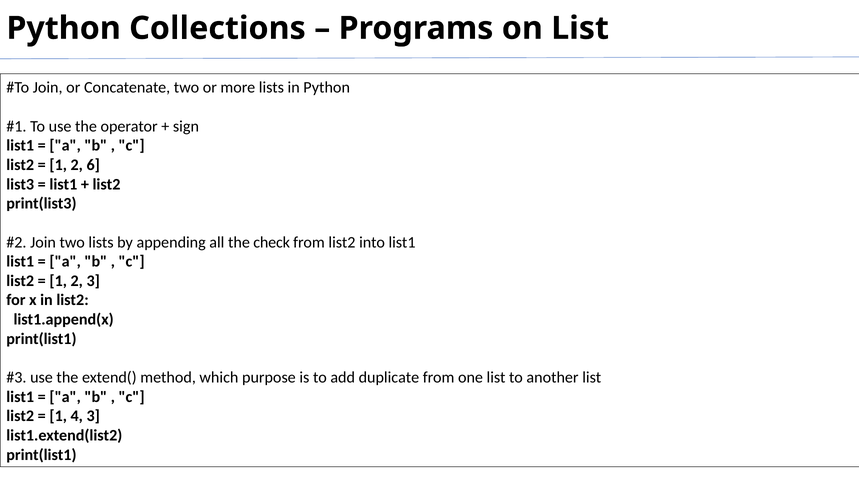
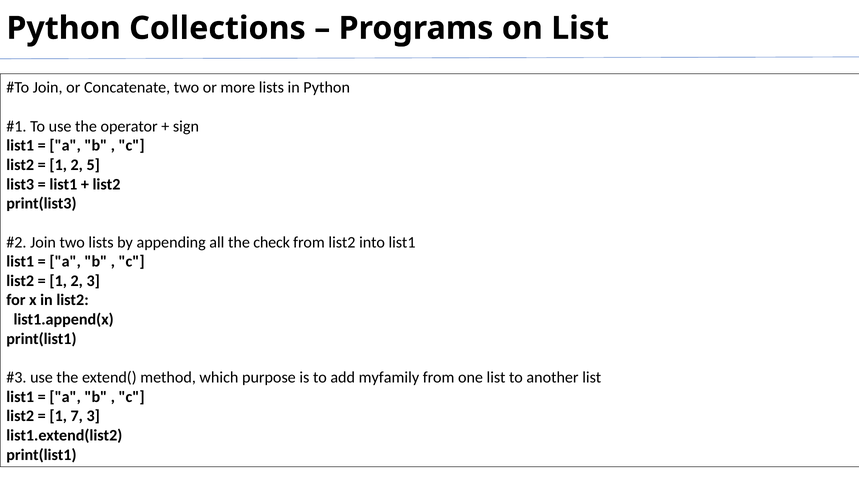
6: 6 -> 5
duplicate: duplicate -> myfamily
4: 4 -> 7
